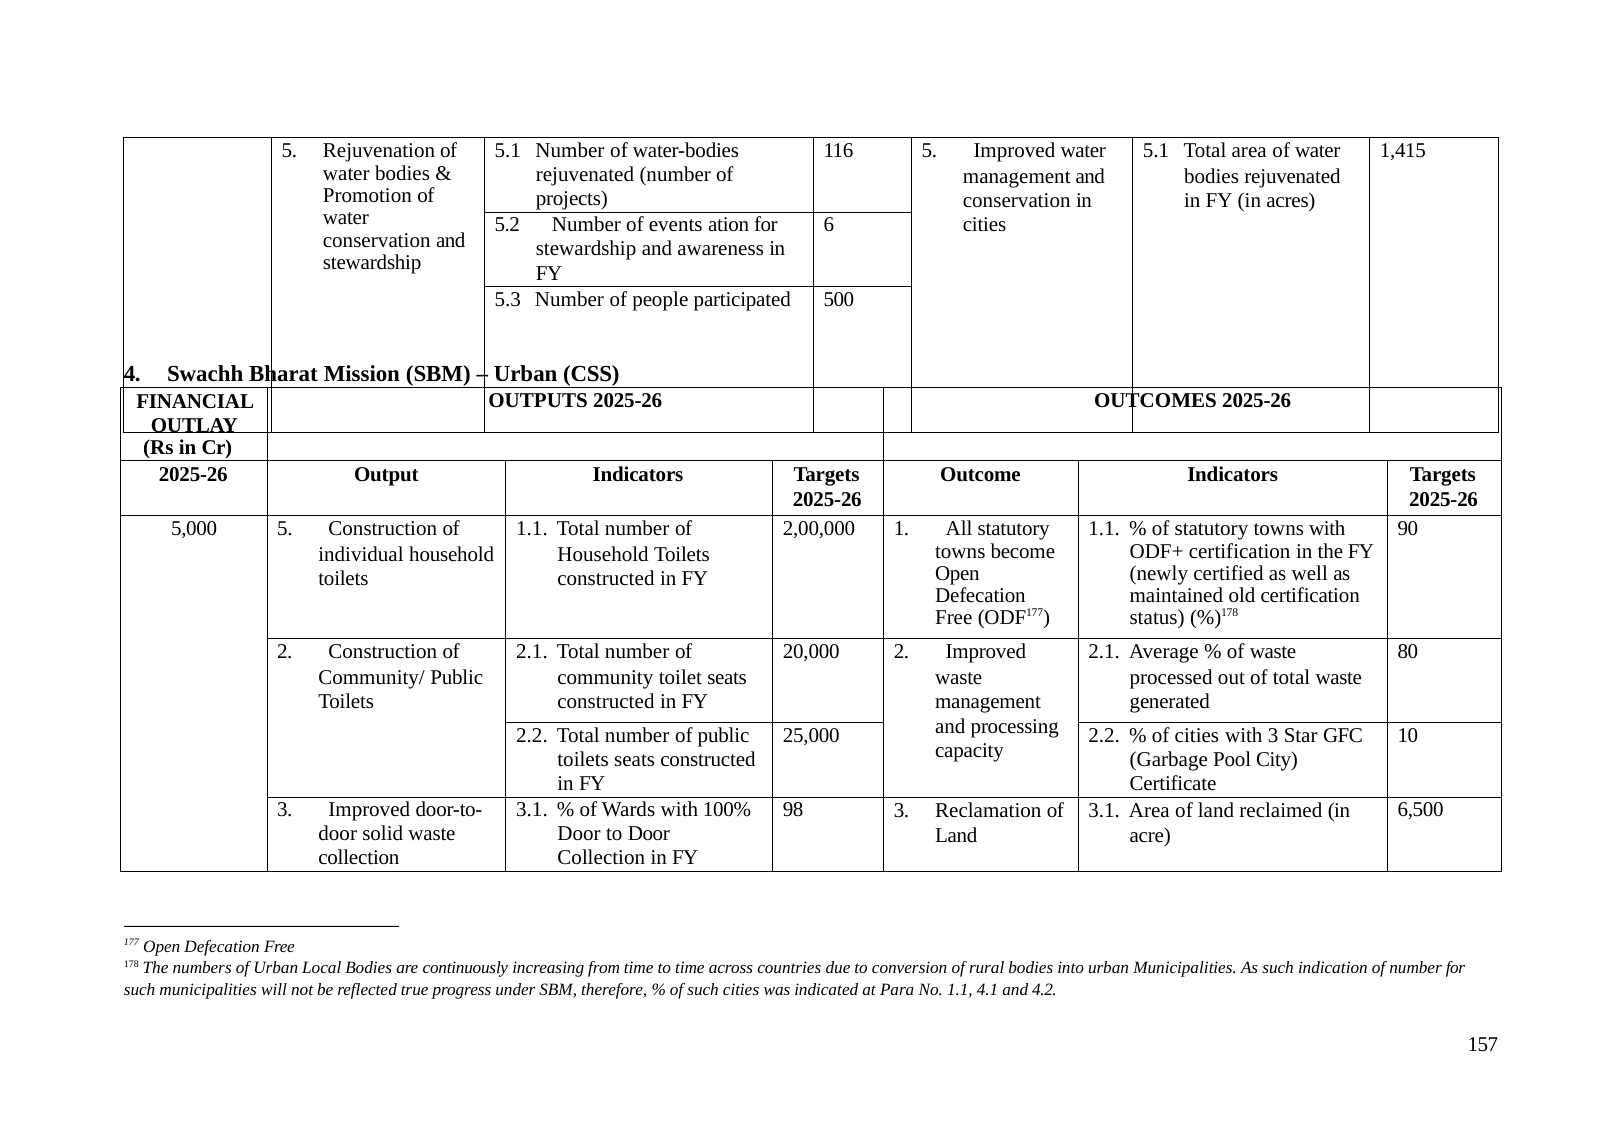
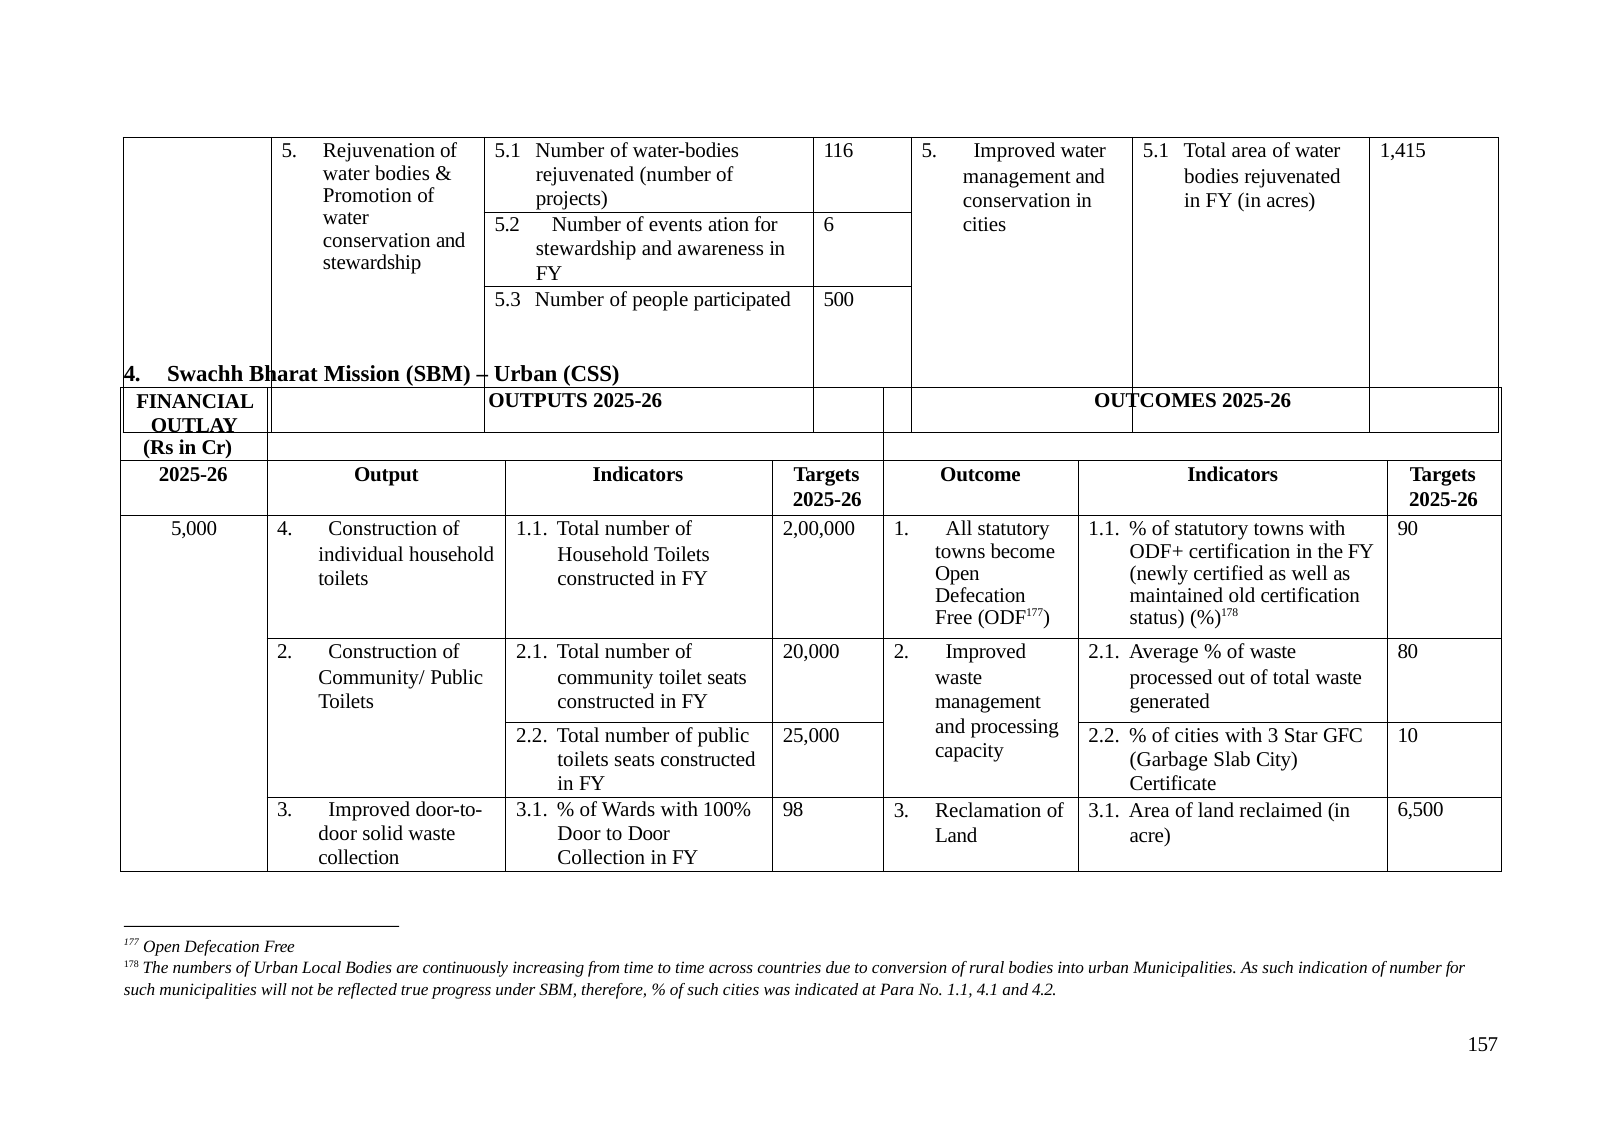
5,000 5: 5 -> 4
Pool: Pool -> Slab
